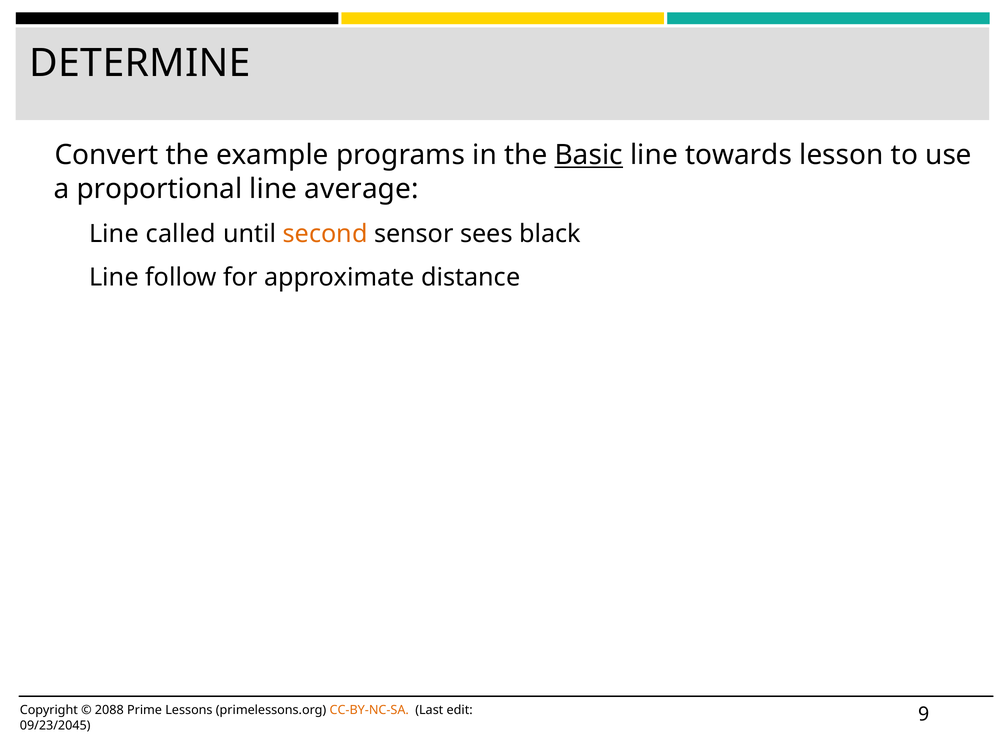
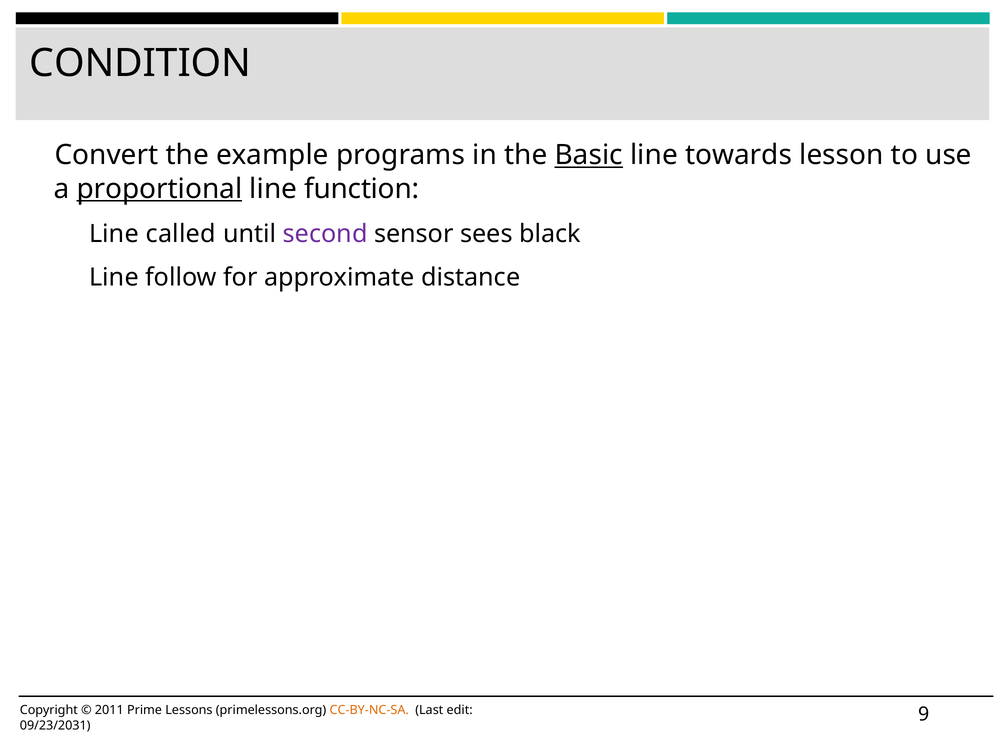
DETERMINE: DETERMINE -> CONDITION
proportional underline: none -> present
average: average -> function
second colour: orange -> purple
2088: 2088 -> 2011
09/23/2045: 09/23/2045 -> 09/23/2031
